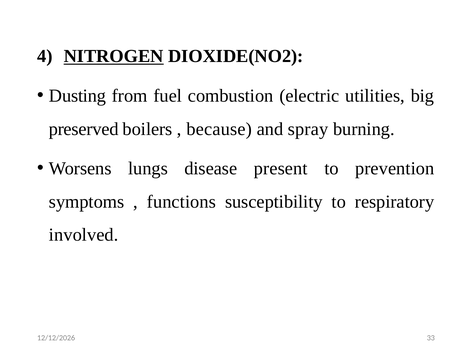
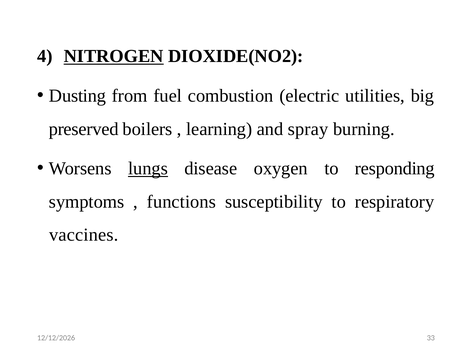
because: because -> learning
lungs underline: none -> present
present: present -> oxygen
prevention: prevention -> responding
involved: involved -> vaccines
